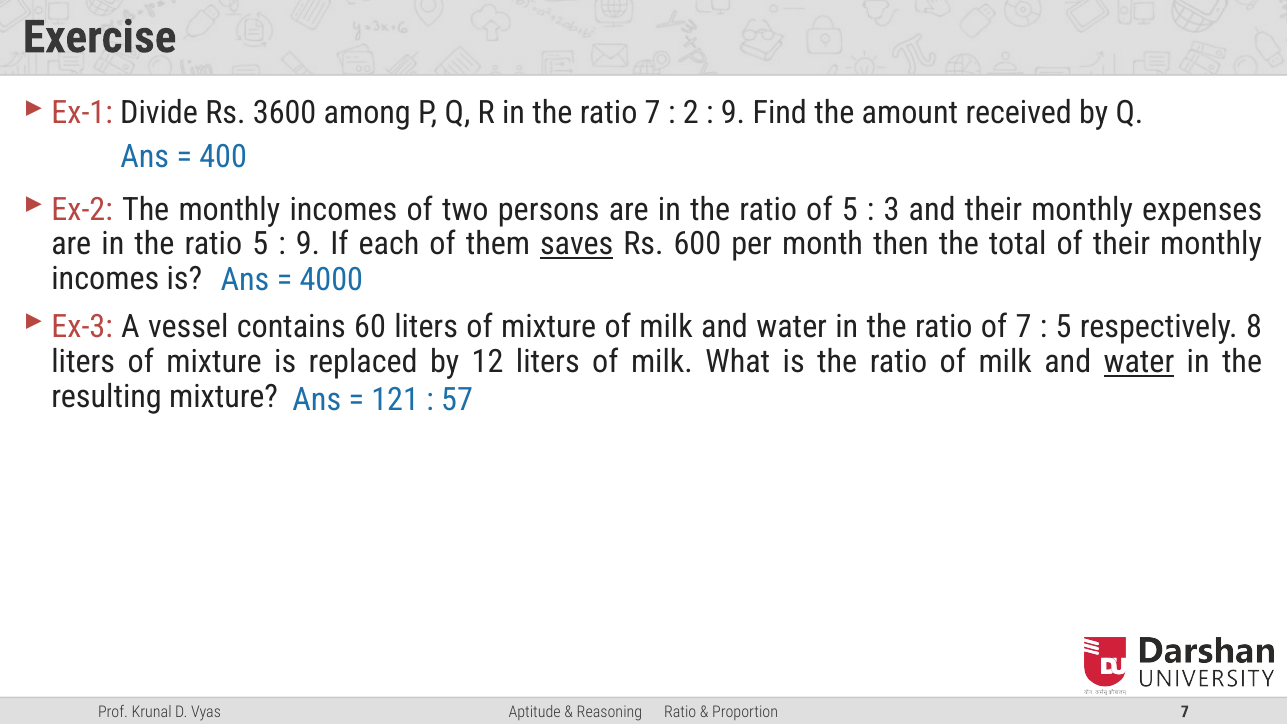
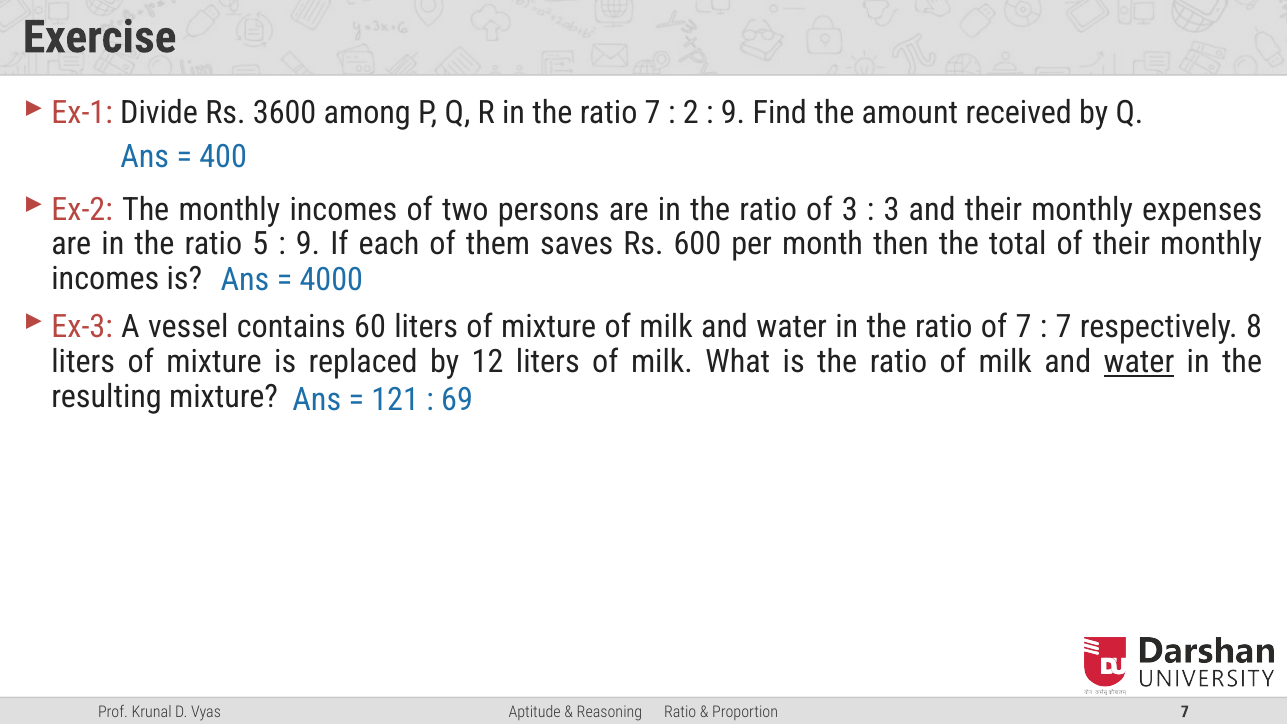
of 5: 5 -> 3
saves underline: present -> none
5 at (1064, 327): 5 -> 7
57: 57 -> 69
